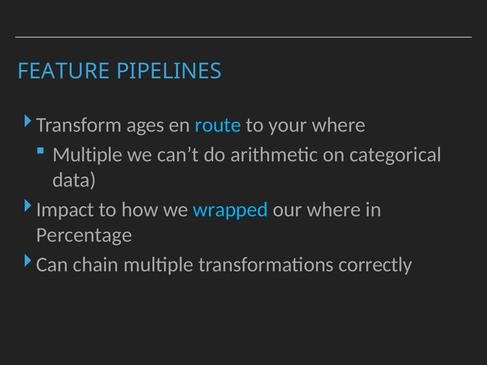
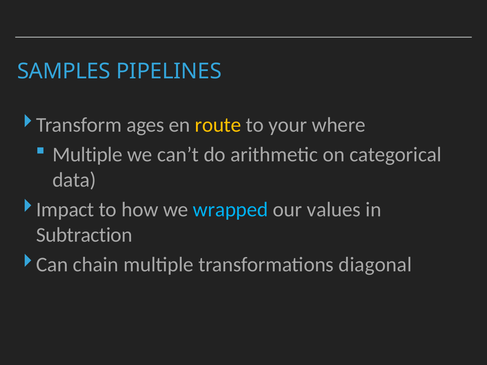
FEATURE: FEATURE -> SAMPLES
route colour: light blue -> yellow
our where: where -> values
Percentage: Percentage -> Subtraction
correctly: correctly -> diagonal
